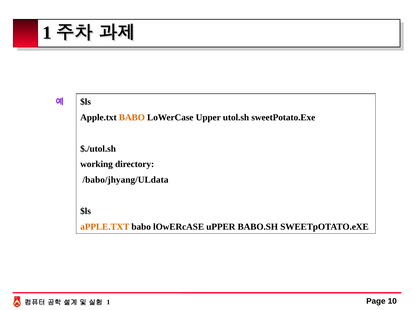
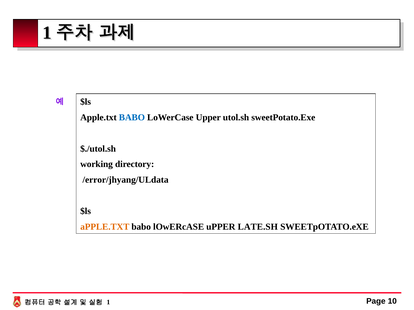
BABO at (132, 118) colour: orange -> blue
/babo/jhyang/ULdata: /babo/jhyang/ULdata -> /error/jhyang/ULdata
BABO.SH: BABO.SH -> LATE.SH
